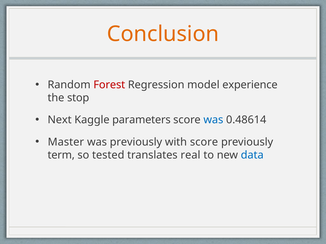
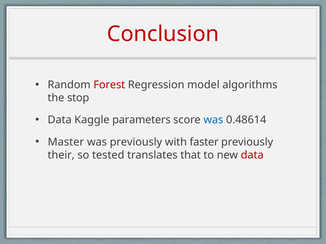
Conclusion colour: orange -> red
experience: experience -> algorithms
Next at (60, 120): Next -> Data
with score: score -> faster
term: term -> their
real: real -> that
data at (252, 155) colour: blue -> red
